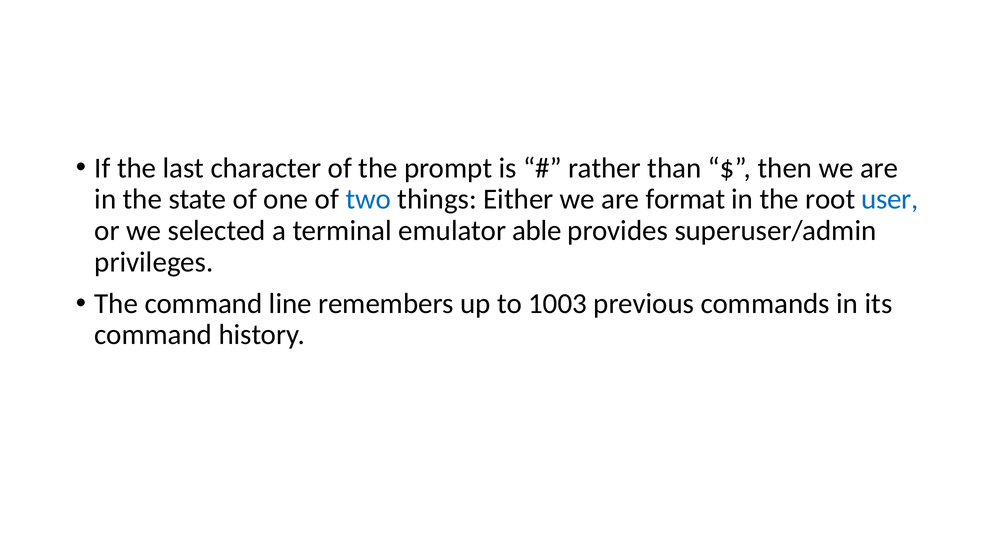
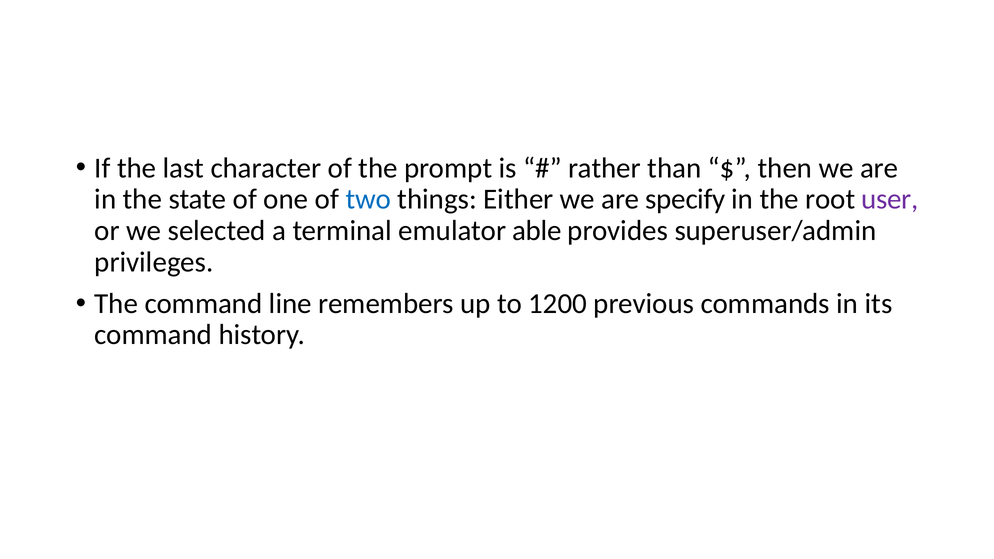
format: format -> specify
user colour: blue -> purple
1003: 1003 -> 1200
